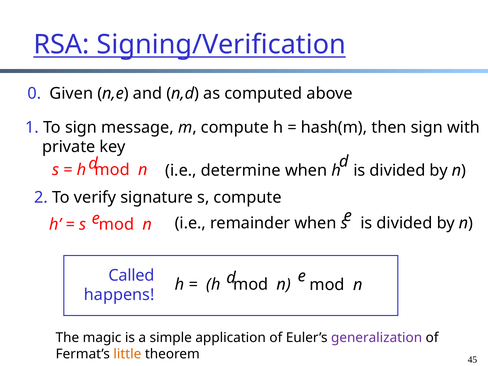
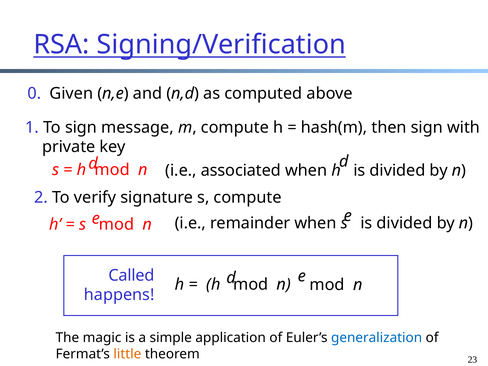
determine: determine -> associated
generalization colour: purple -> blue
45: 45 -> 23
